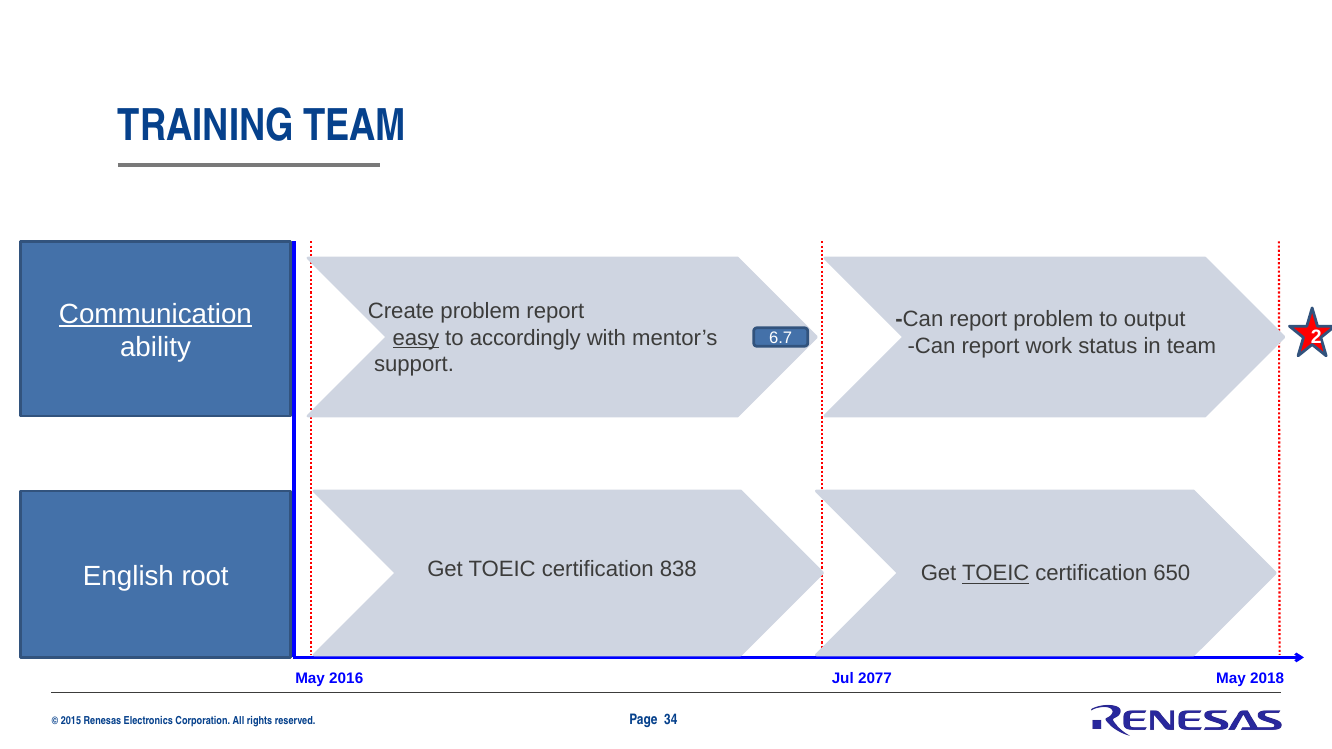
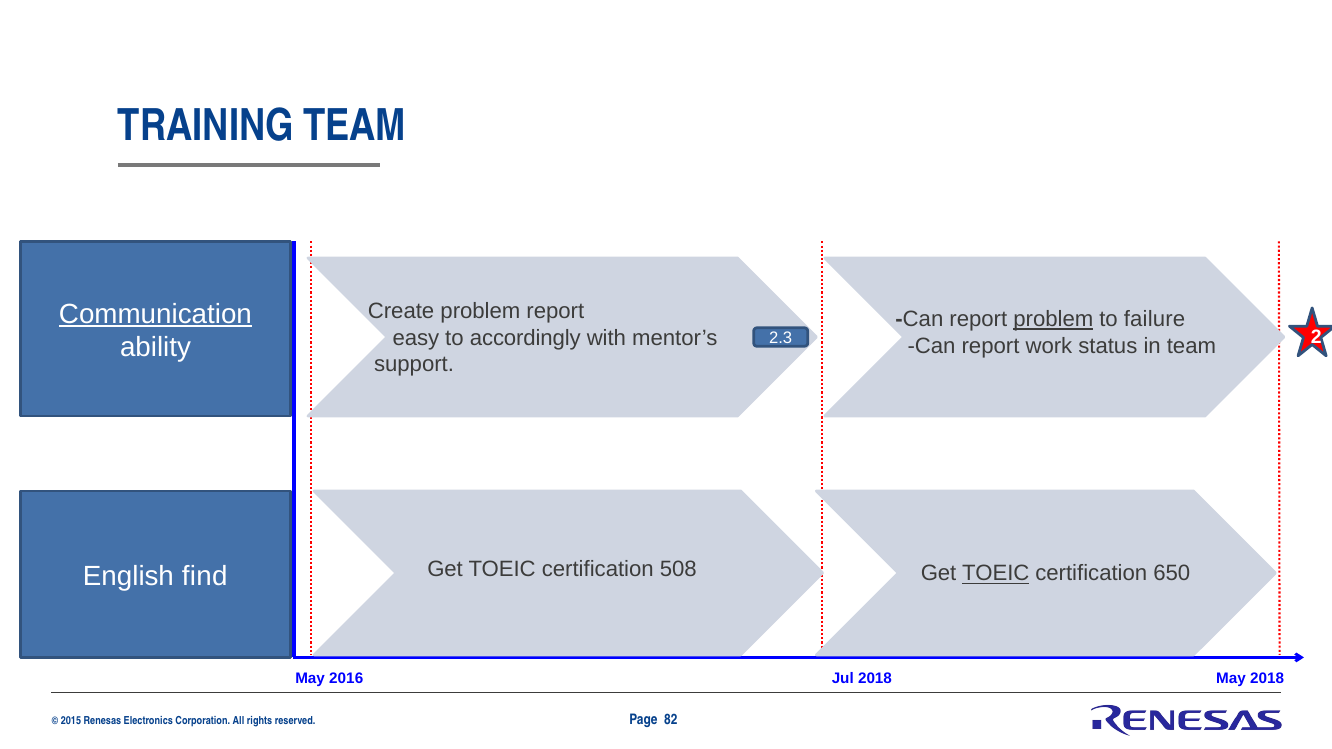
problem at (1053, 319) underline: none -> present
output: output -> failure
easy underline: present -> none
6.7: 6.7 -> 2.3
838: 838 -> 508
root: root -> find
Jul 2077: 2077 -> 2018
34: 34 -> 82
